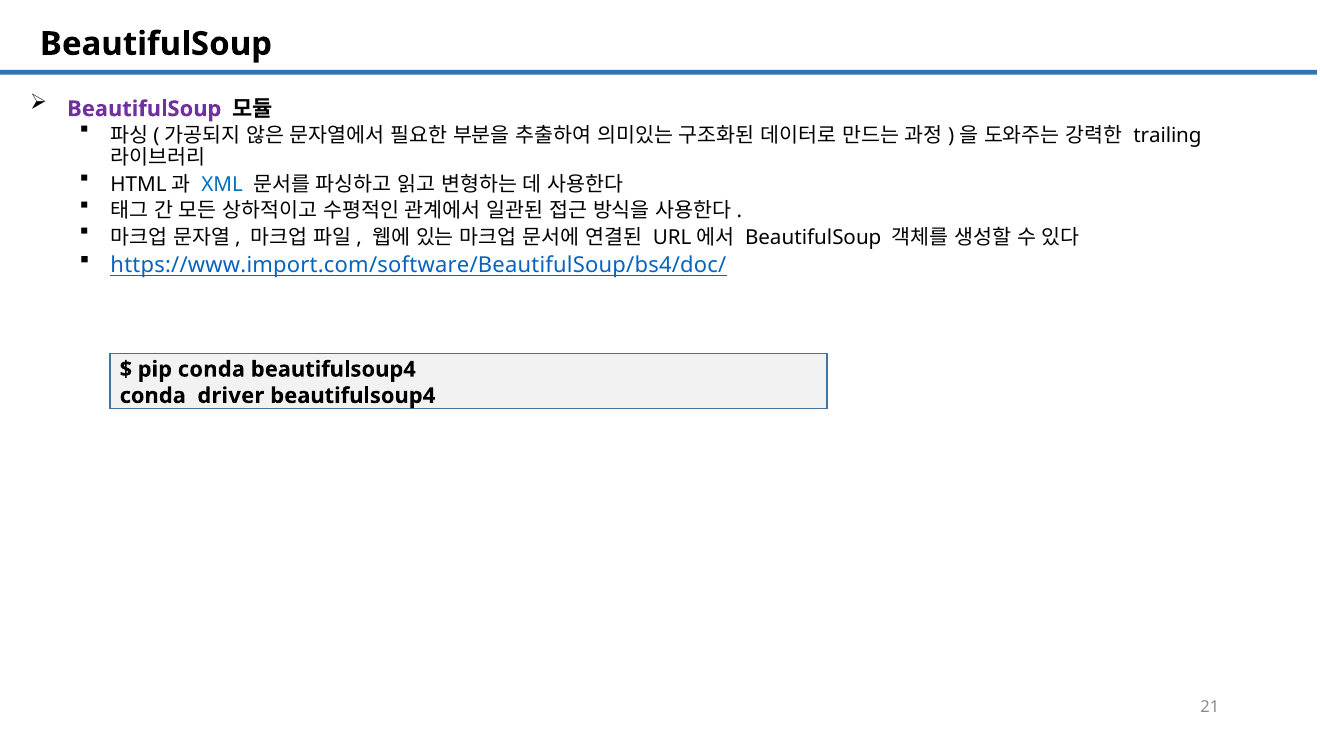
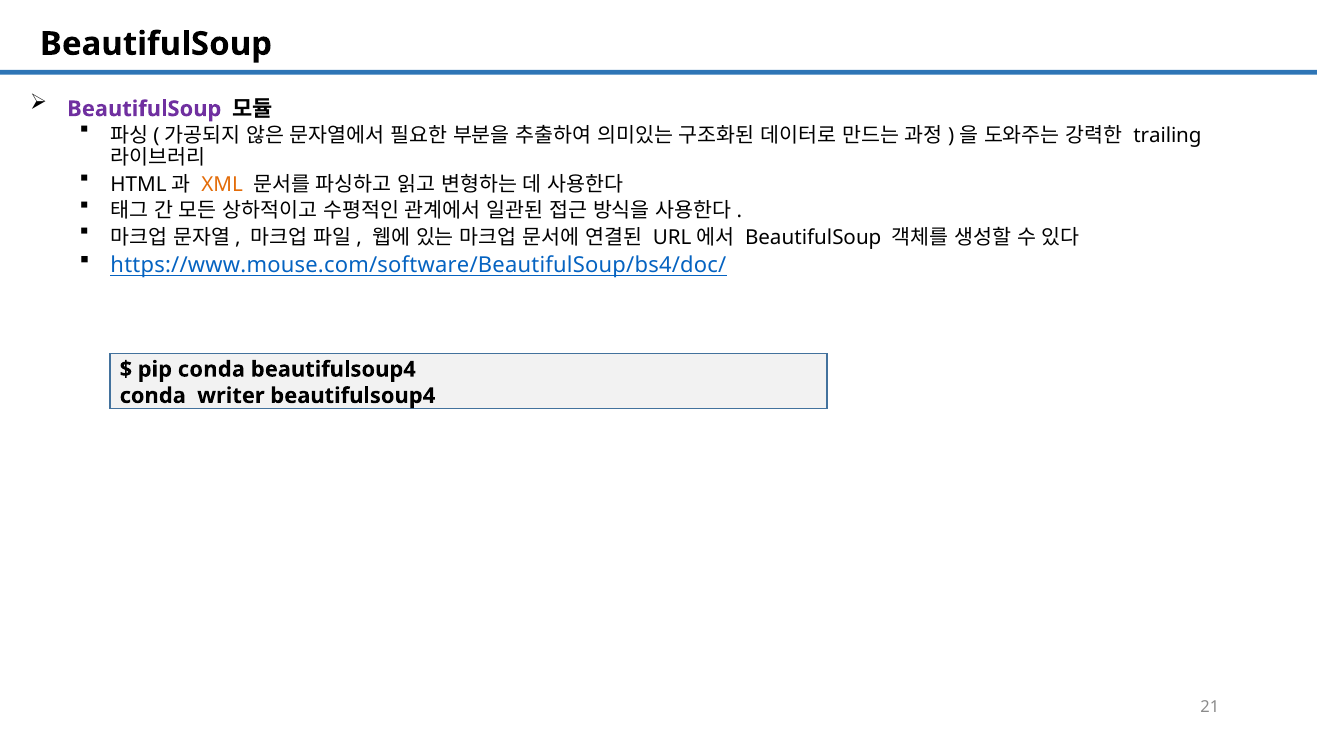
XML colour: blue -> orange
https://www.import.com/software/BeautifulSoup/bs4/doc/: https://www.import.com/software/BeautifulSoup/bs4/doc/ -> https://www.mouse.com/software/BeautifulSoup/bs4/doc/
driver: driver -> writer
